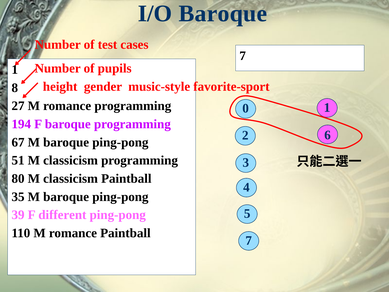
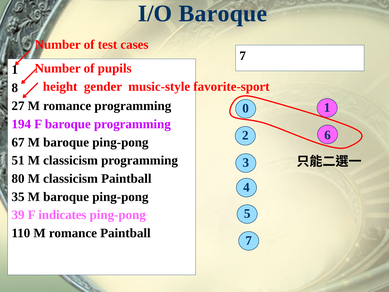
different: different -> indicates
